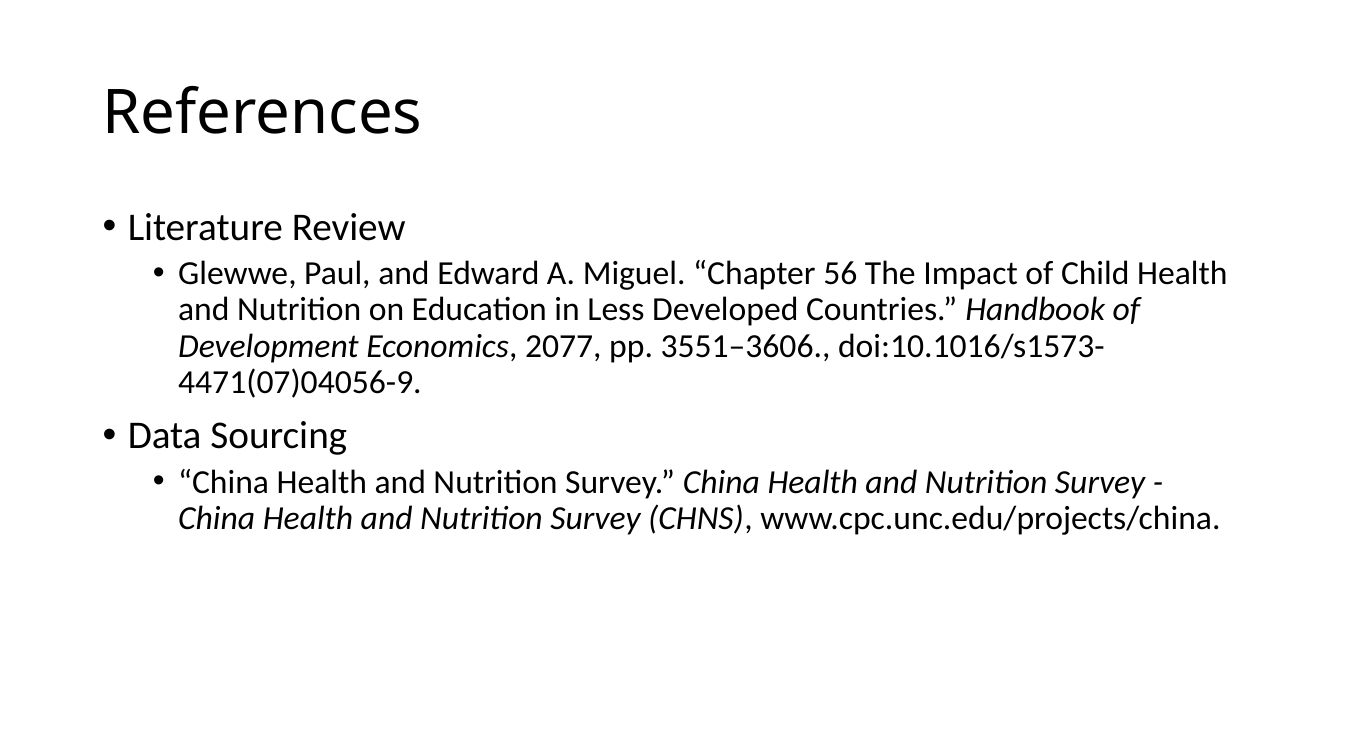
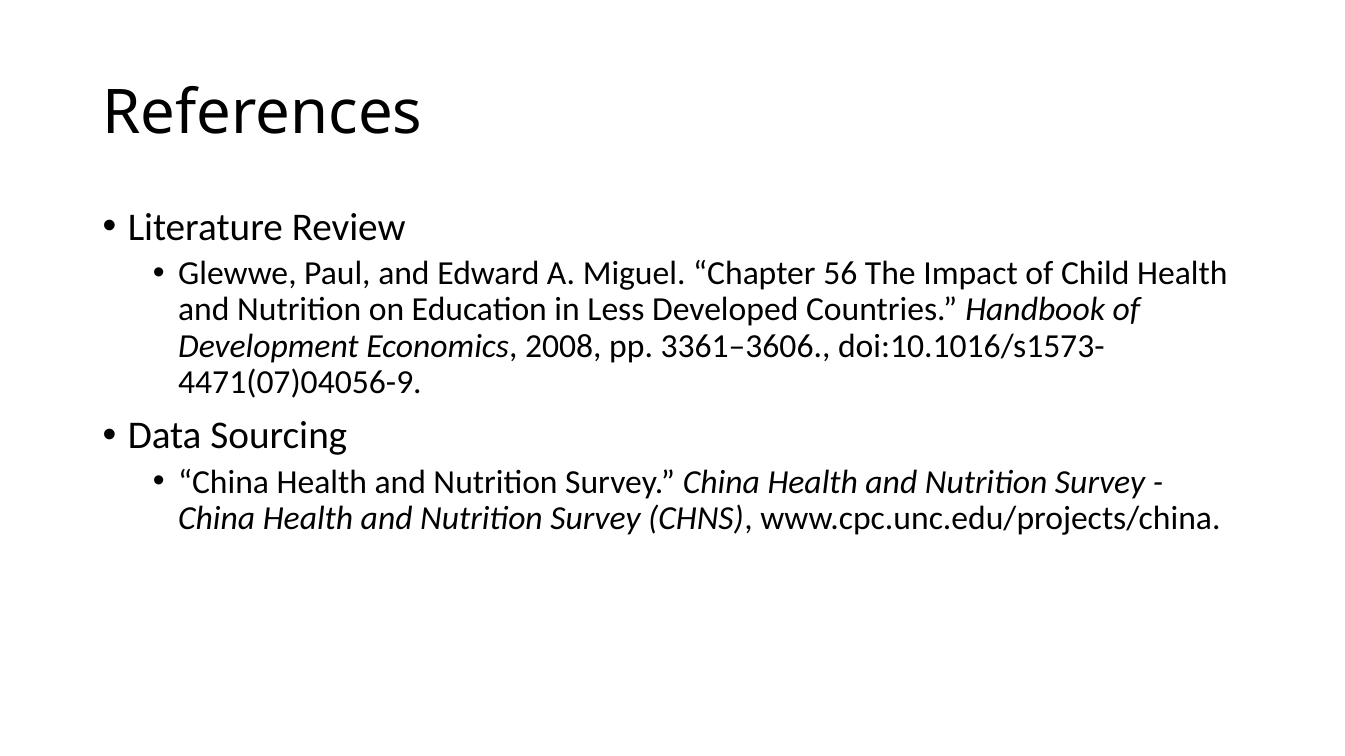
2077: 2077 -> 2008
3551–3606: 3551–3606 -> 3361–3606
